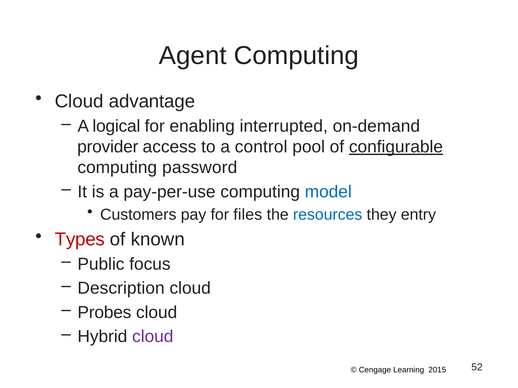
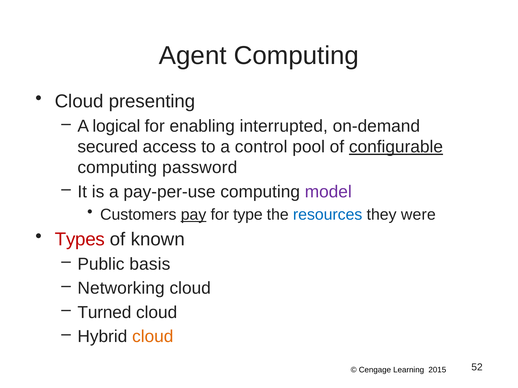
advantage: advantage -> presenting
provider: provider -> secured
model colour: blue -> purple
pay underline: none -> present
files: files -> type
entry: entry -> were
focus: focus -> basis
Description: Description -> Networking
Probes: Probes -> Turned
cloud at (153, 337) colour: purple -> orange
